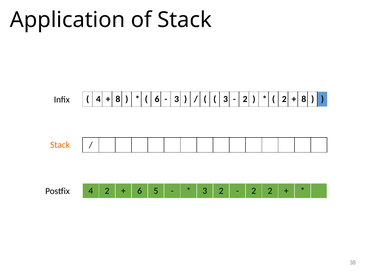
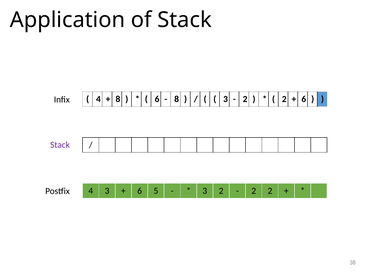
3 at (177, 99): 3 -> 8
8 at (304, 99): 8 -> 6
Stack at (60, 145) colour: orange -> purple
4 2: 2 -> 3
